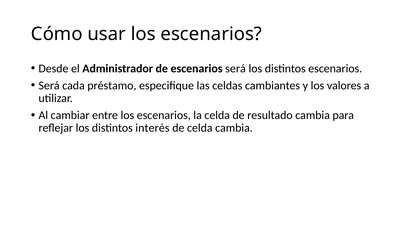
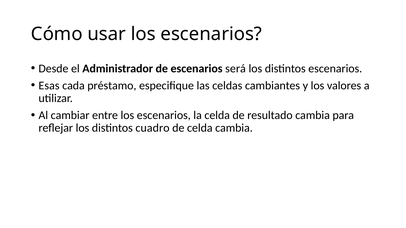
Será at (49, 86): Será -> Esas
interés: interés -> cuadro
